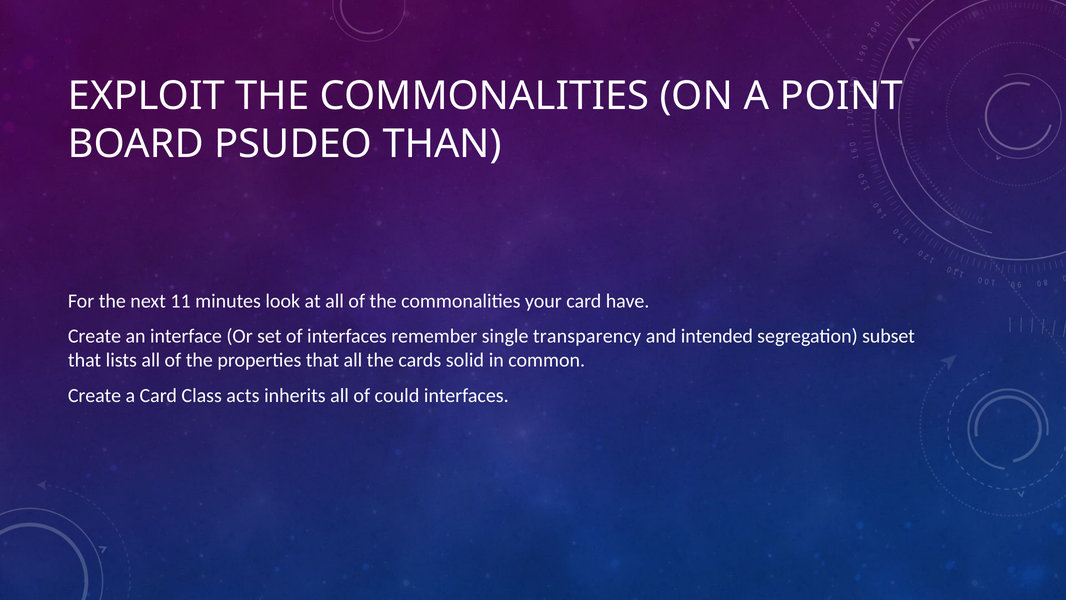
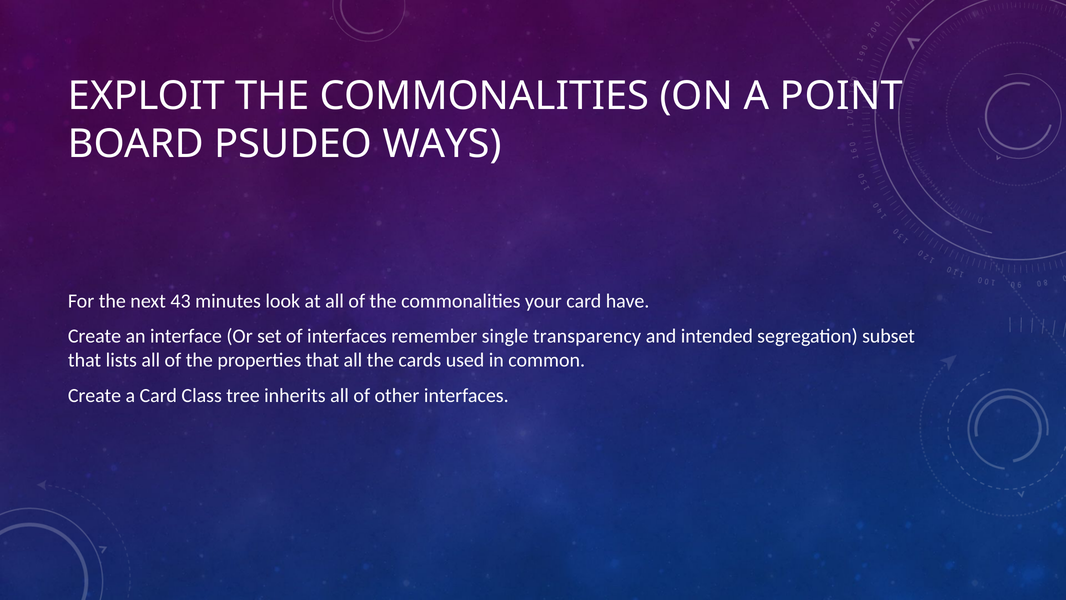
THAN: THAN -> WAYS
11: 11 -> 43
solid: solid -> used
acts: acts -> tree
could: could -> other
